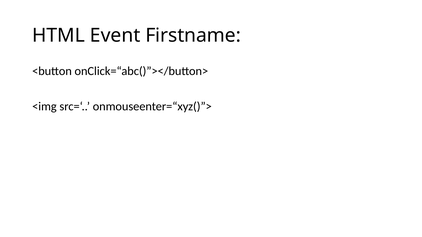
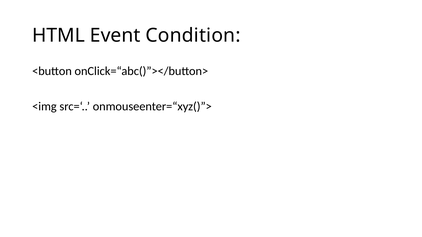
Firstname: Firstname -> Condition
